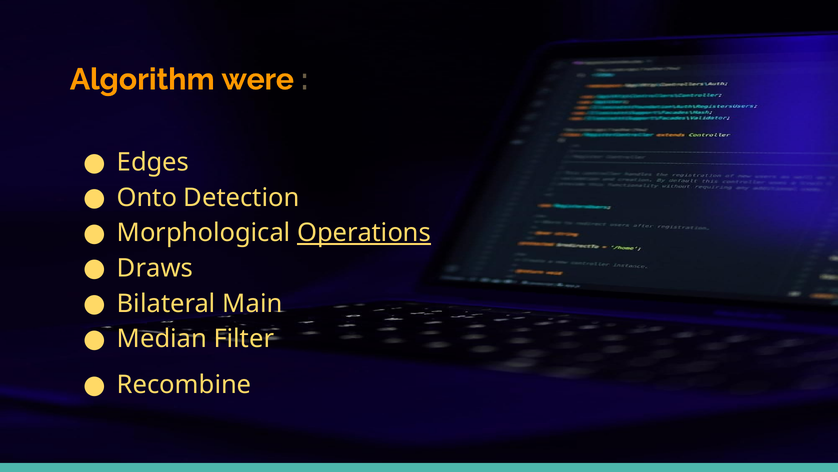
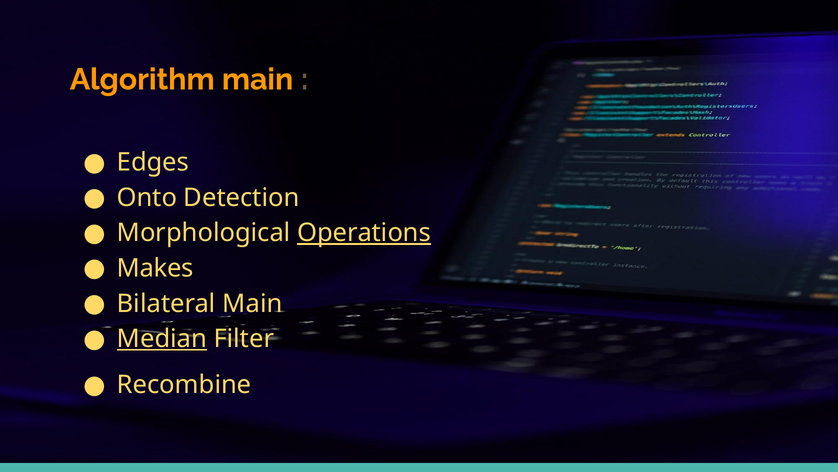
Algorithm were: were -> main
Draws: Draws -> Makes
Median underline: none -> present
